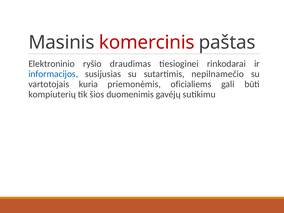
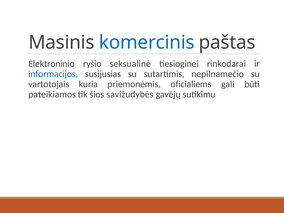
komercinis colour: red -> blue
draudimas: draudimas -> seksualinė
kompiuterių: kompiuterių -> pateikiamos
duomenimis: duomenimis -> savižudybės
